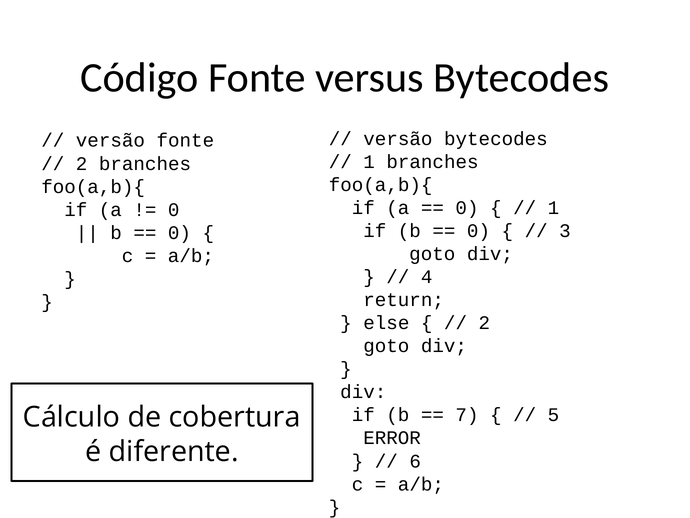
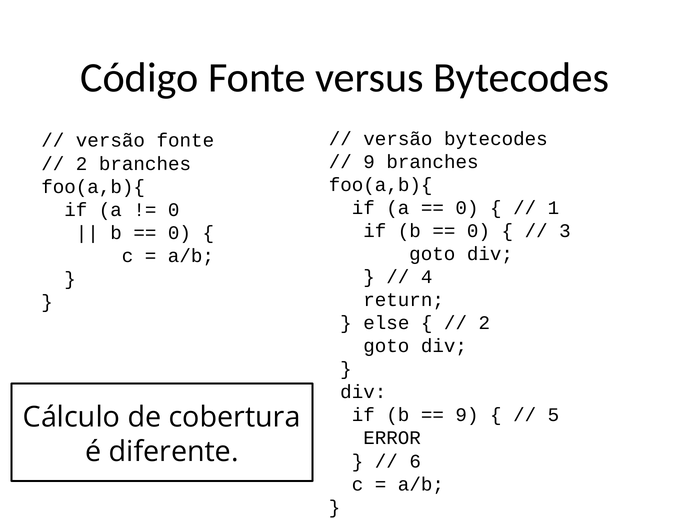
1 at (369, 162): 1 -> 9
7 at (467, 415): 7 -> 9
